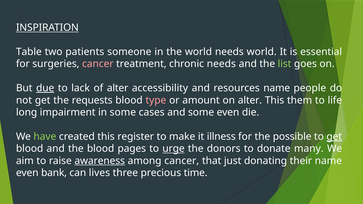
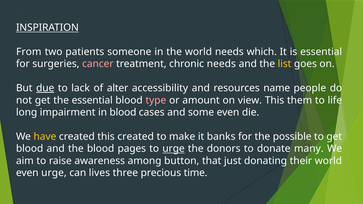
Table: Table -> From
needs world: world -> which
list colour: light green -> yellow
the requests: requests -> essential
on alter: alter -> view
in some: some -> blood
have colour: light green -> yellow
this register: register -> created
illness: illness -> banks
get at (334, 137) underline: present -> none
awareness underline: present -> none
among cancer: cancer -> button
their name: name -> world
even bank: bank -> urge
